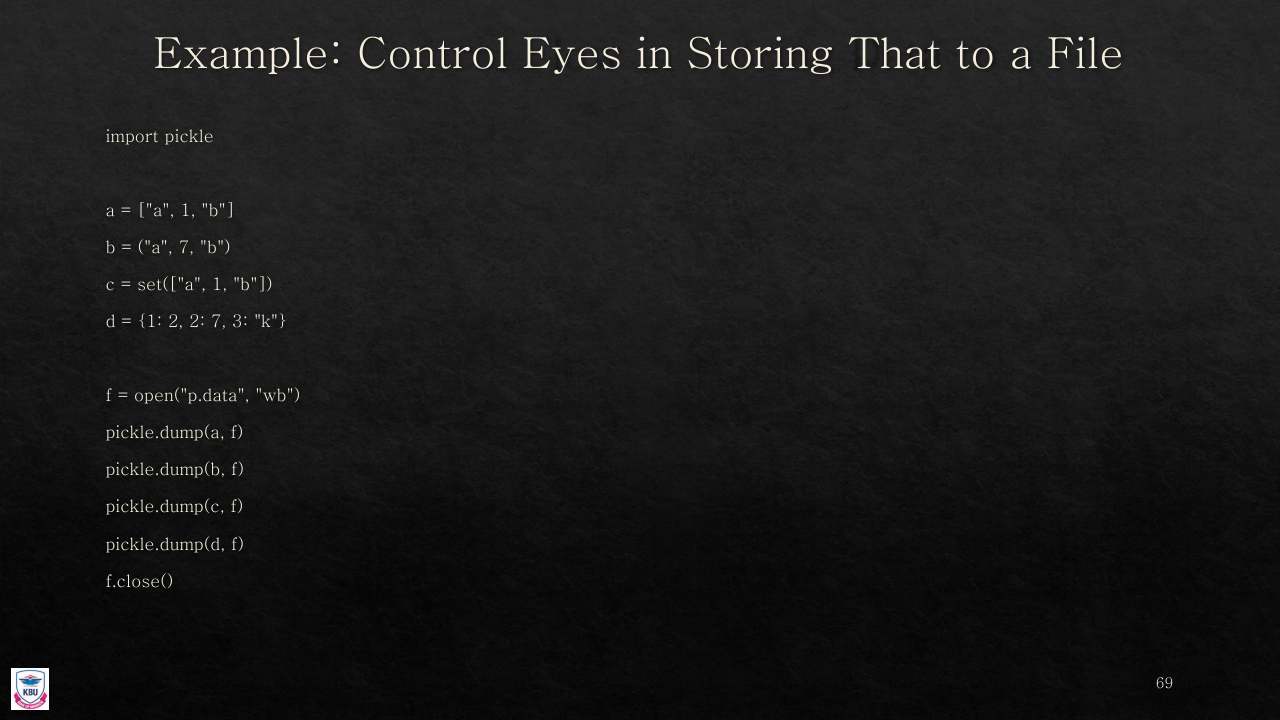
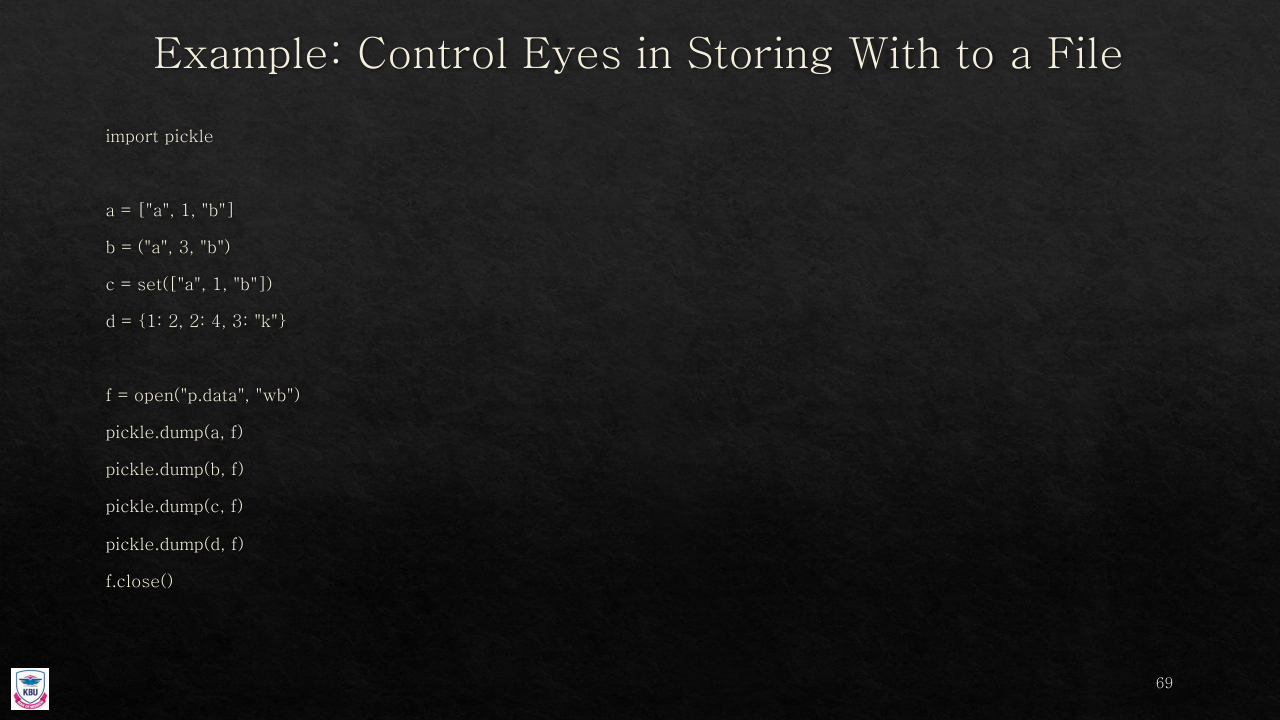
That: That -> With
a 7: 7 -> 3
2 7: 7 -> 4
